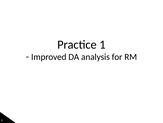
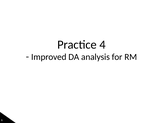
Practice 1: 1 -> 4
